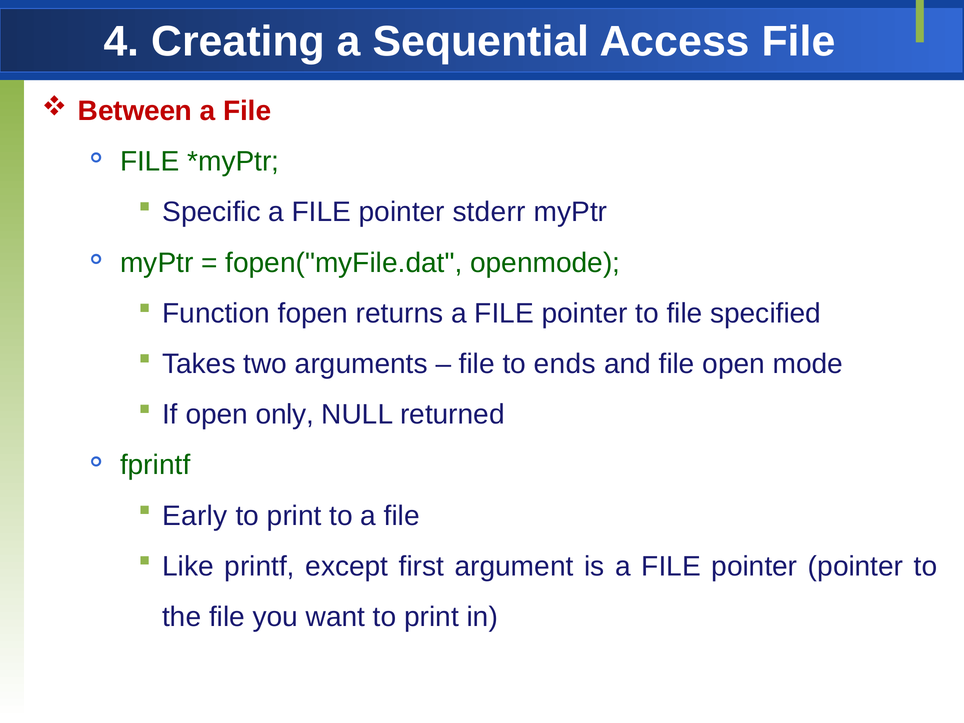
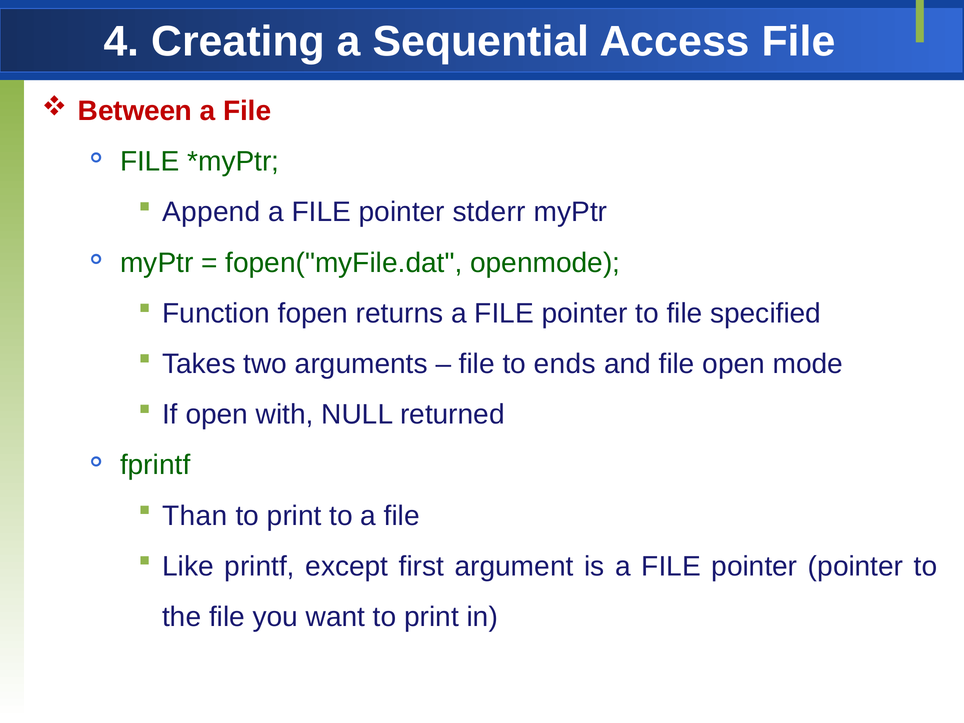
Specific: Specific -> Append
only: only -> with
Early: Early -> Than
